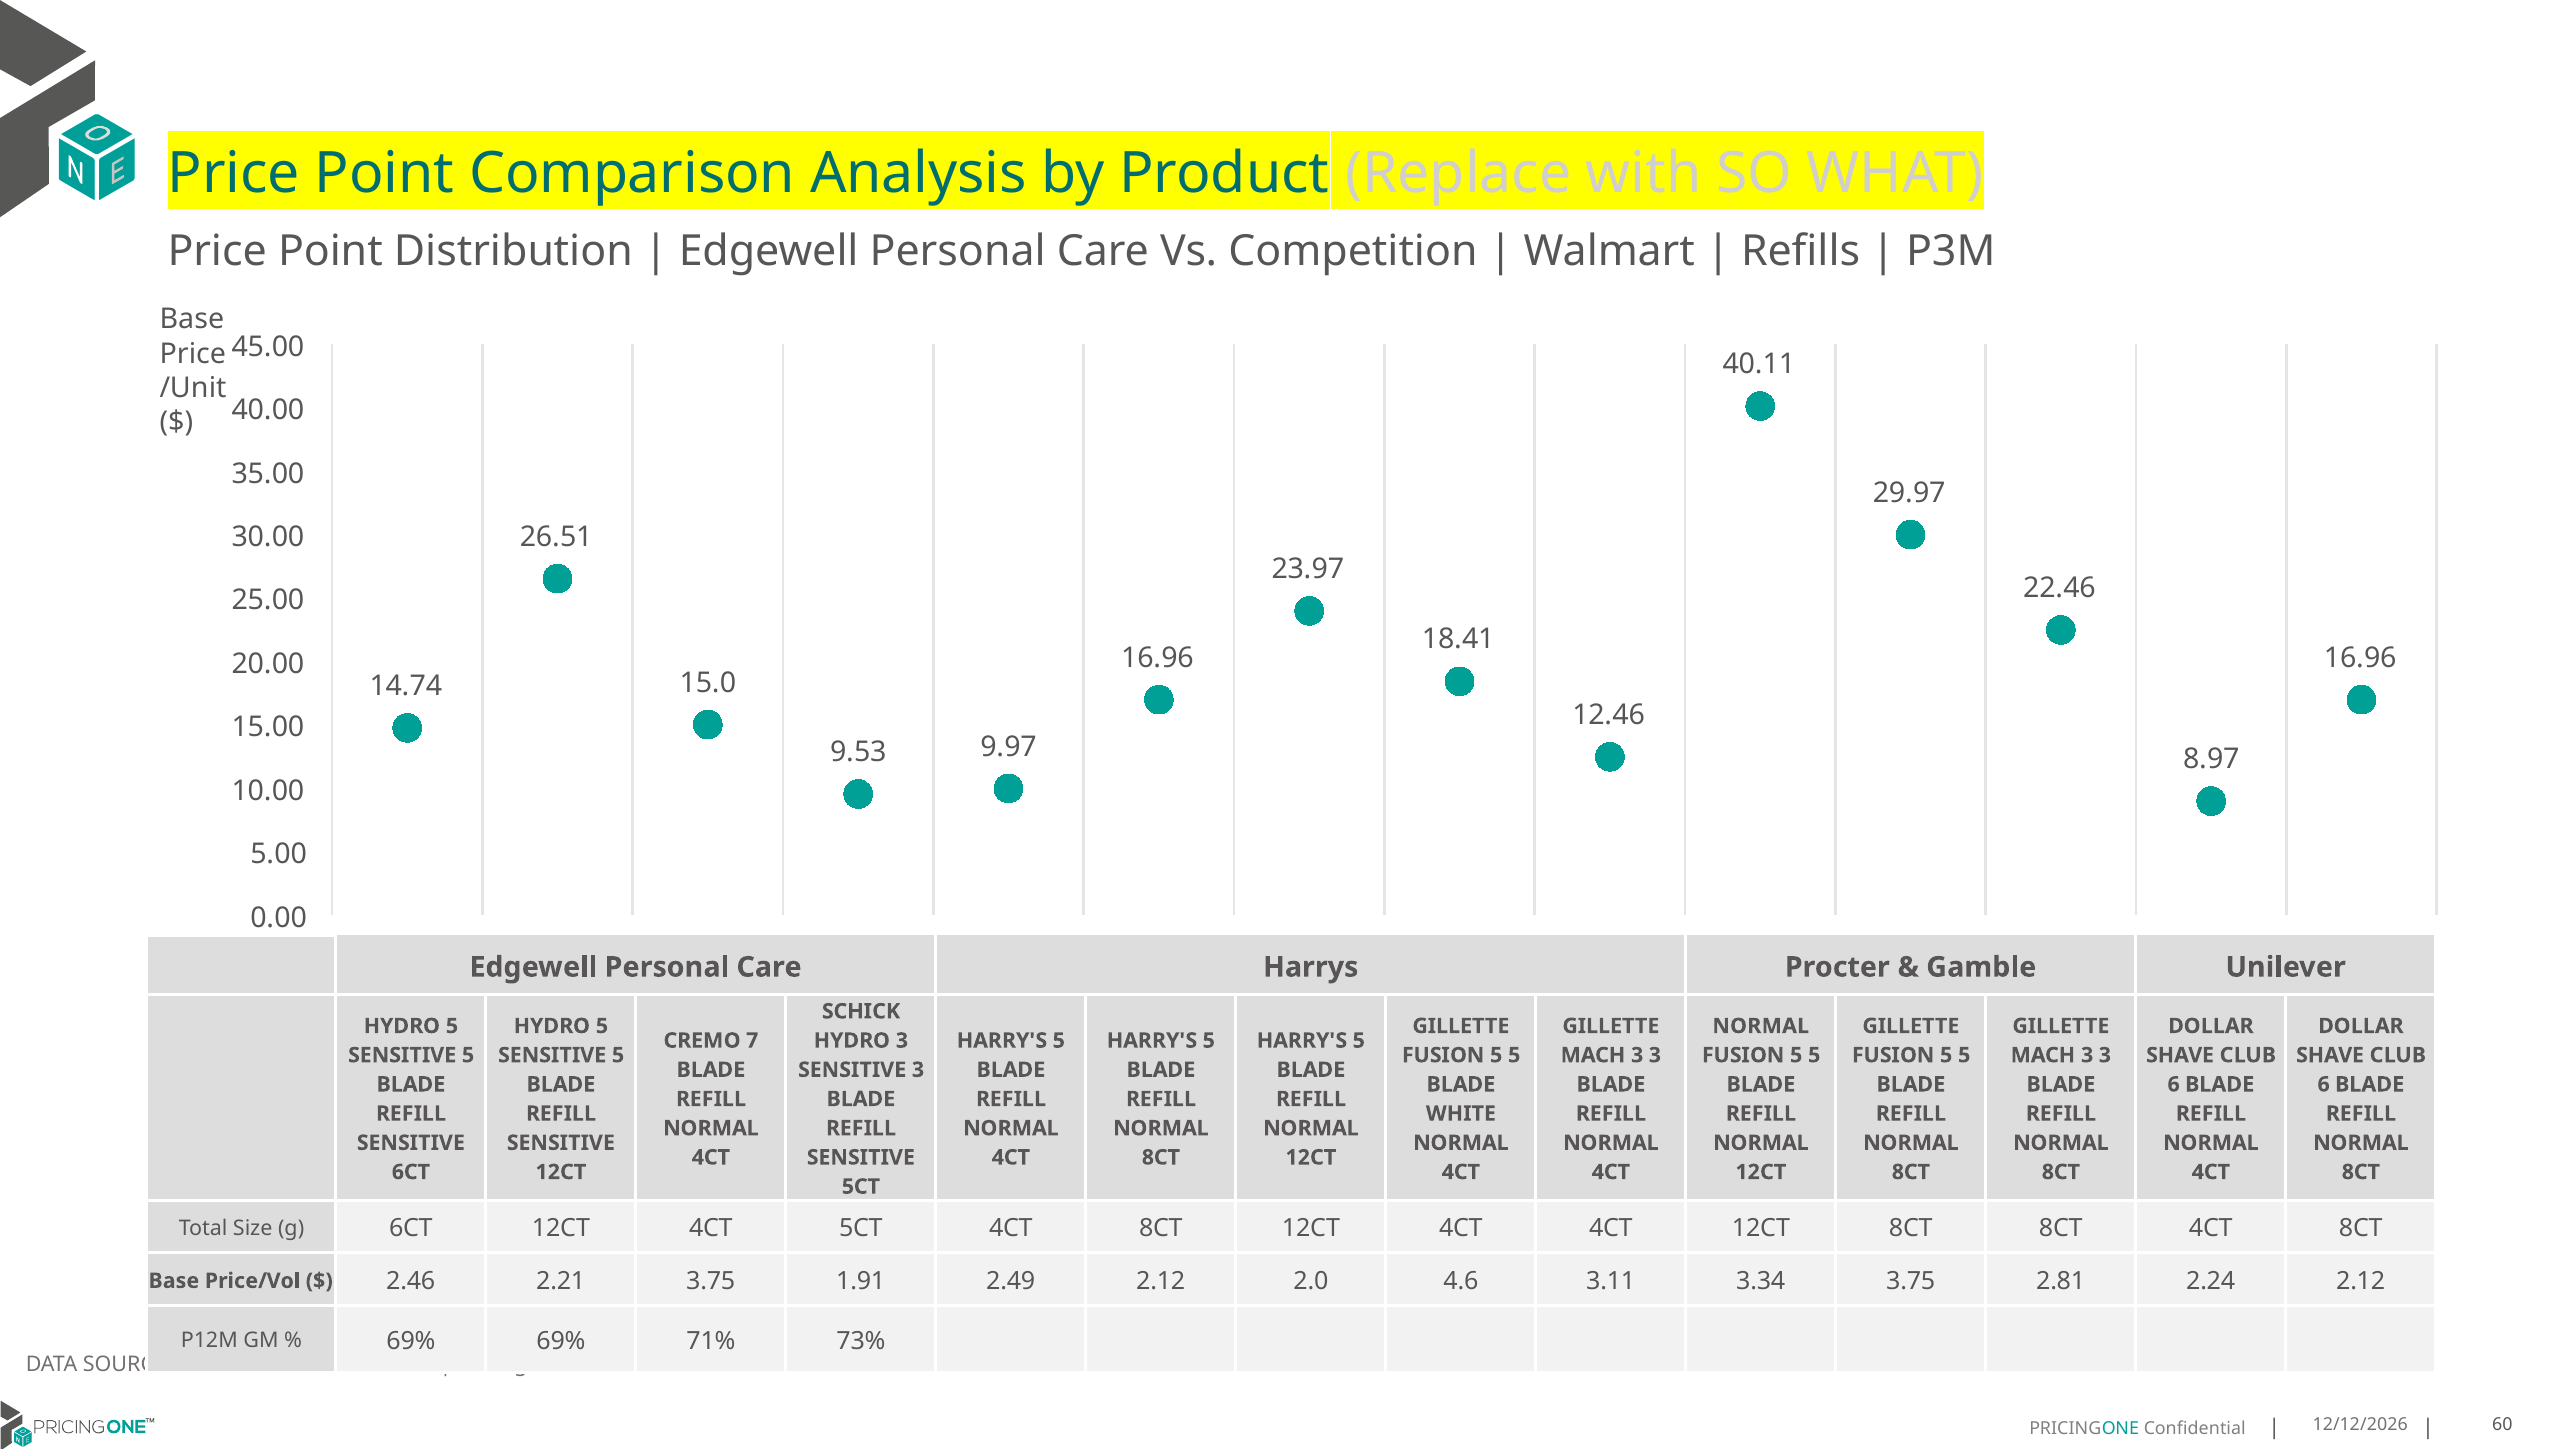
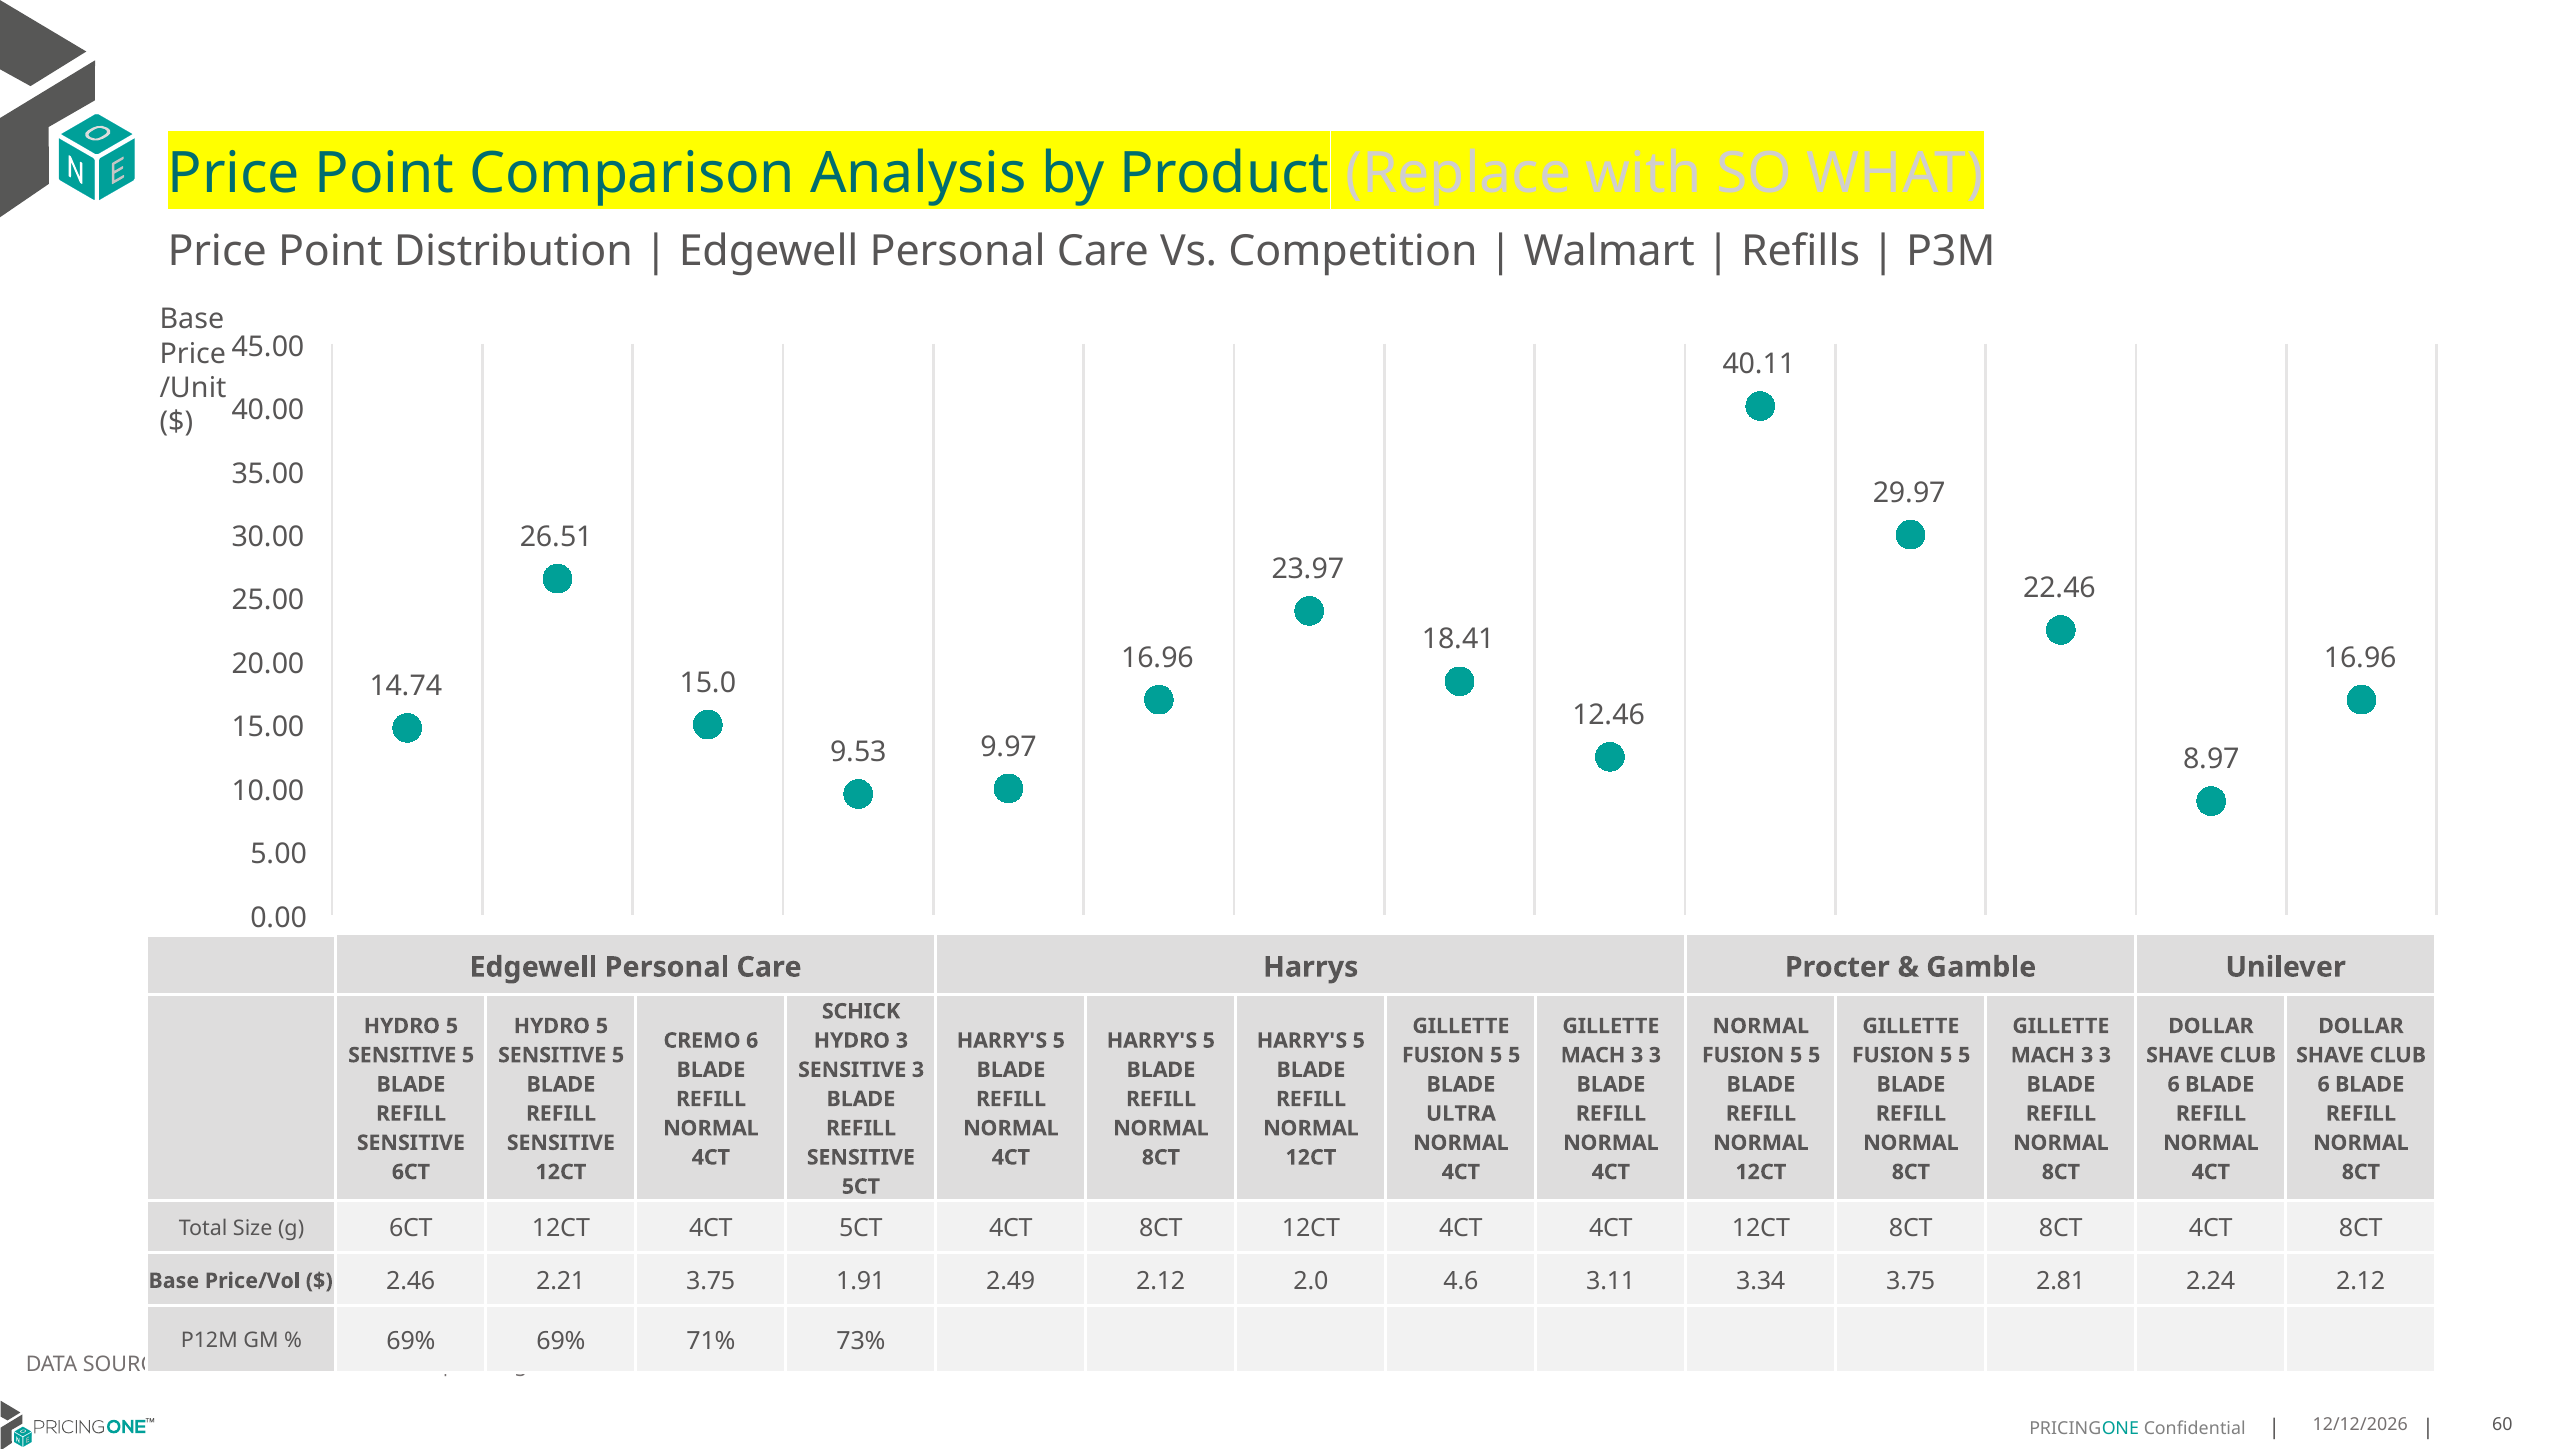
CREMO 7: 7 -> 6
WHITE: WHITE -> ULTRA
